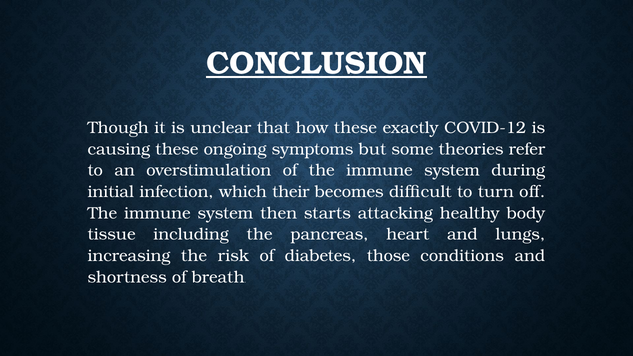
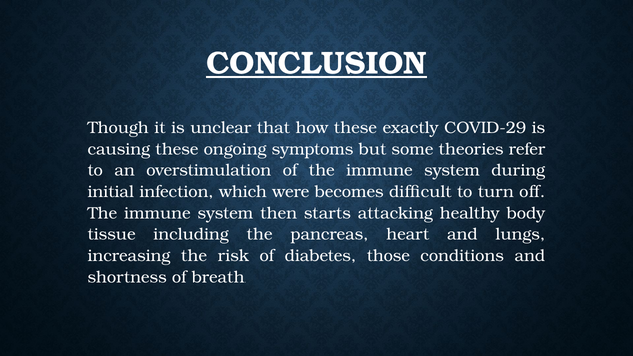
COVID-12: COVID-12 -> COVID-29
their: their -> were
